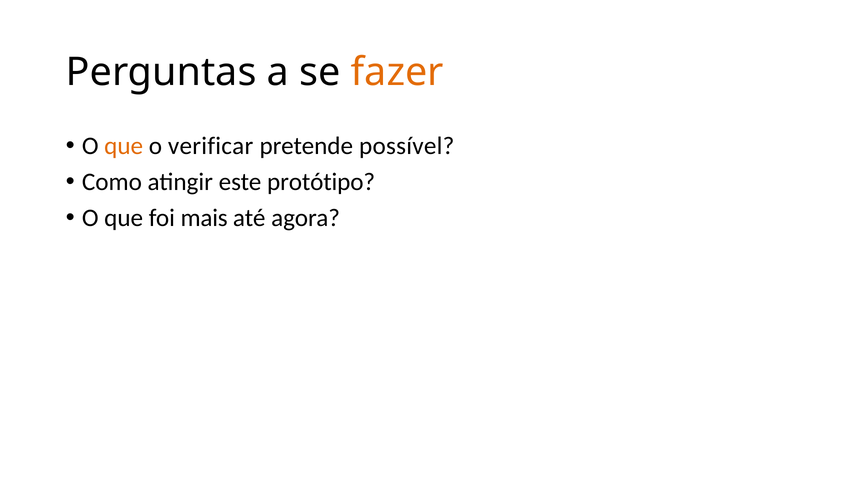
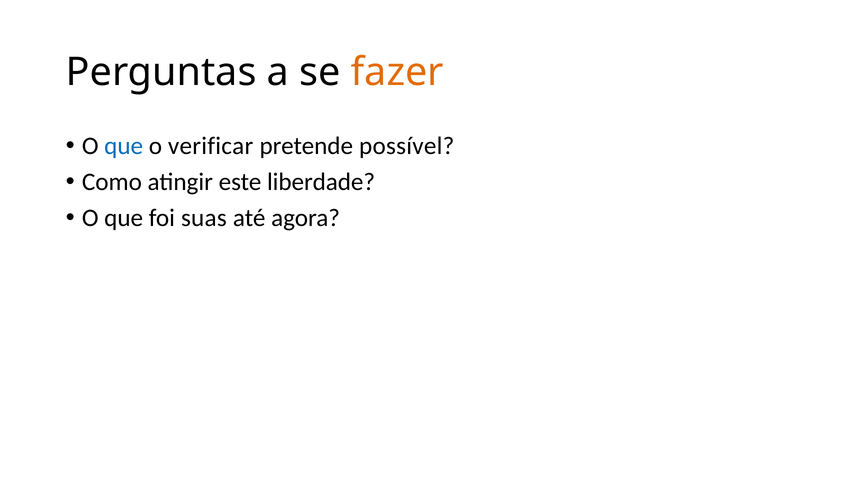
que at (124, 146) colour: orange -> blue
protótipo: protótipo -> liberdade
mais: mais -> suas
